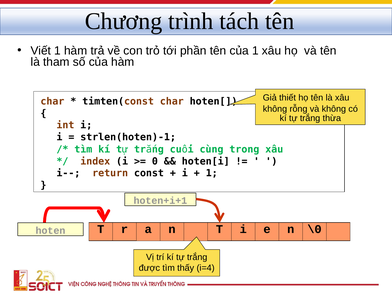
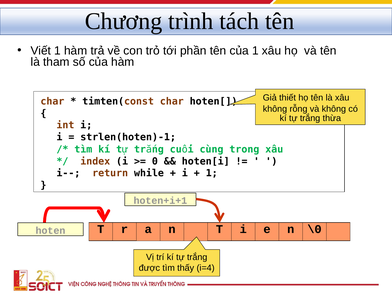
const: const -> while
